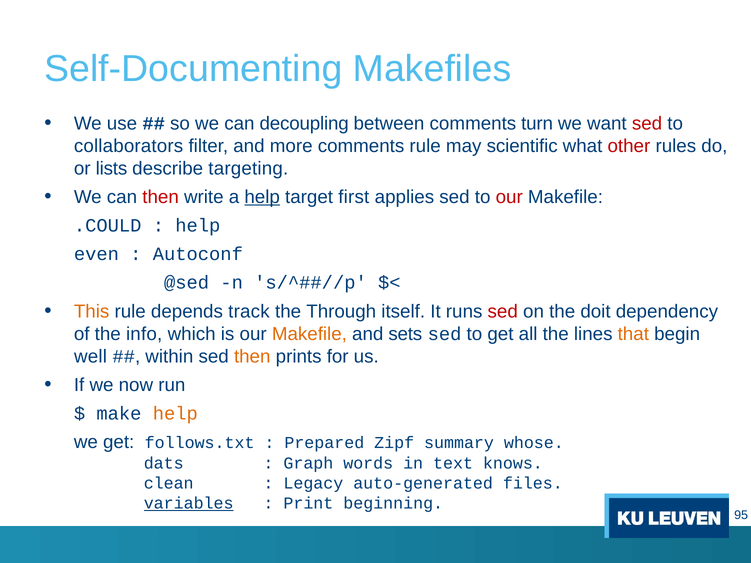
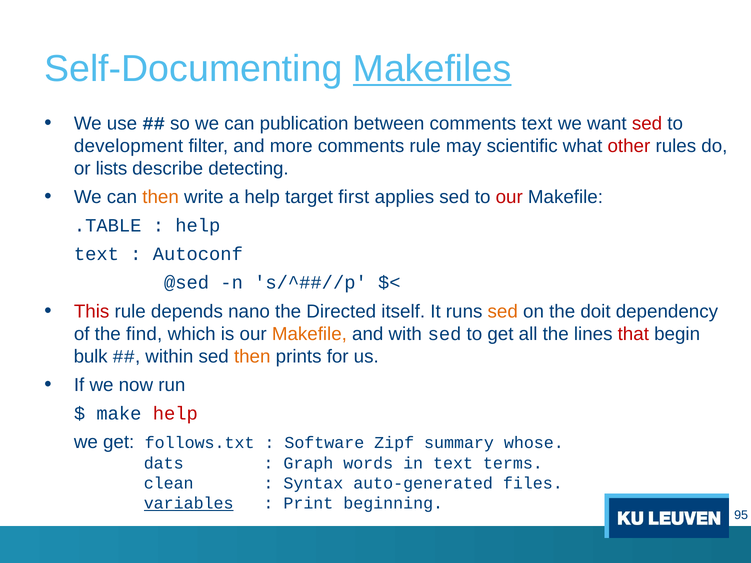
Makefiles underline: none -> present
decoupling: decoupling -> publication
comments turn: turn -> text
collaborators: collaborators -> development
targeting: targeting -> detecting
then at (161, 197) colour: red -> orange
help at (262, 197) underline: present -> none
.COULD: .COULD -> .TABLE
even at (96, 254): even -> text
This colour: orange -> red
track: track -> nano
Through: Through -> Directed
sed at (503, 311) colour: red -> orange
info: info -> find
sets: sets -> with
that colour: orange -> red
well: well -> bulk
help at (175, 414) colour: orange -> red
Prepared: Prepared -> Software
knows: knows -> terms
Legacy: Legacy -> Syntax
